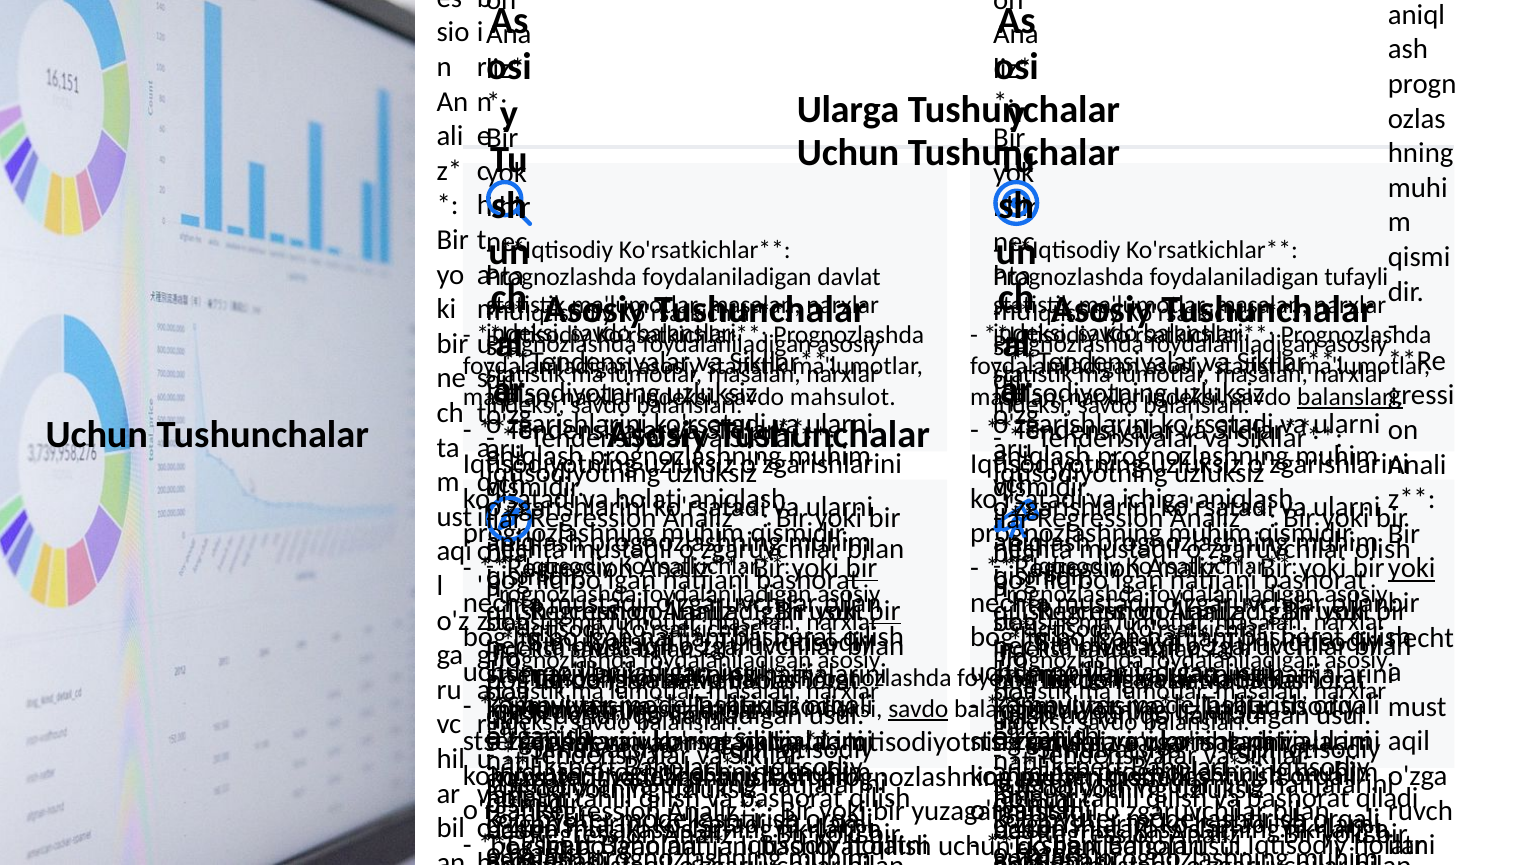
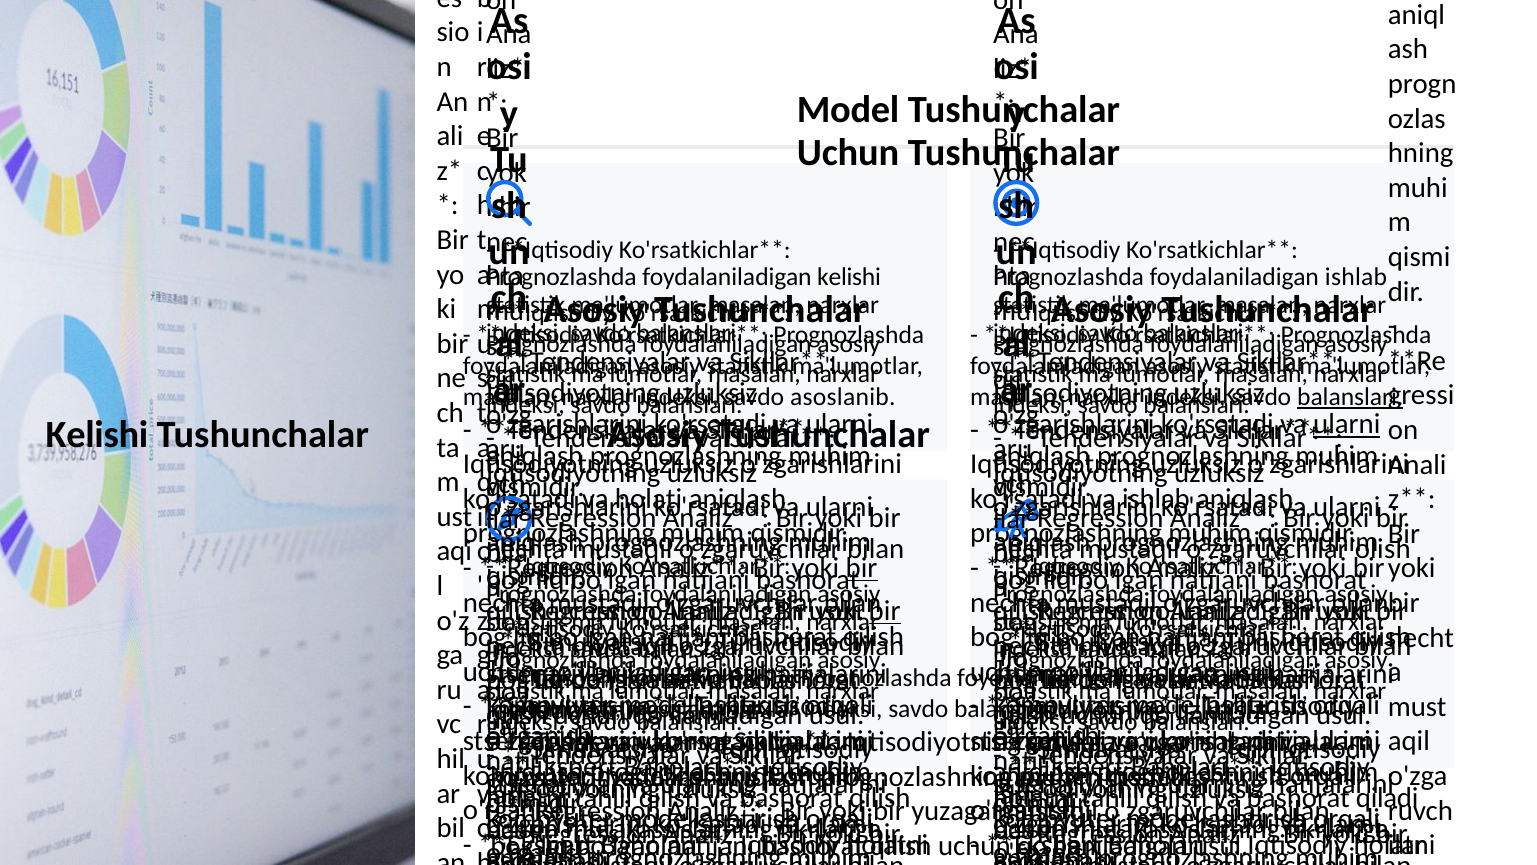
Ularga: Ularga -> Model
foydalaniladigan davlat: davlat -> kelishi
foydalaniladigan tufayli: tufayli -> ishlab
mahsulot: mahsulot -> asoslanib
ularni at (1347, 424) underline: none -> present
Uchun at (97, 435): Uchun -> Kelishi
ichiga at (1156, 499): ichiga -> ishlab
yoki at (1412, 568) underline: present -> none
savdo at (918, 709) underline: present -> none
